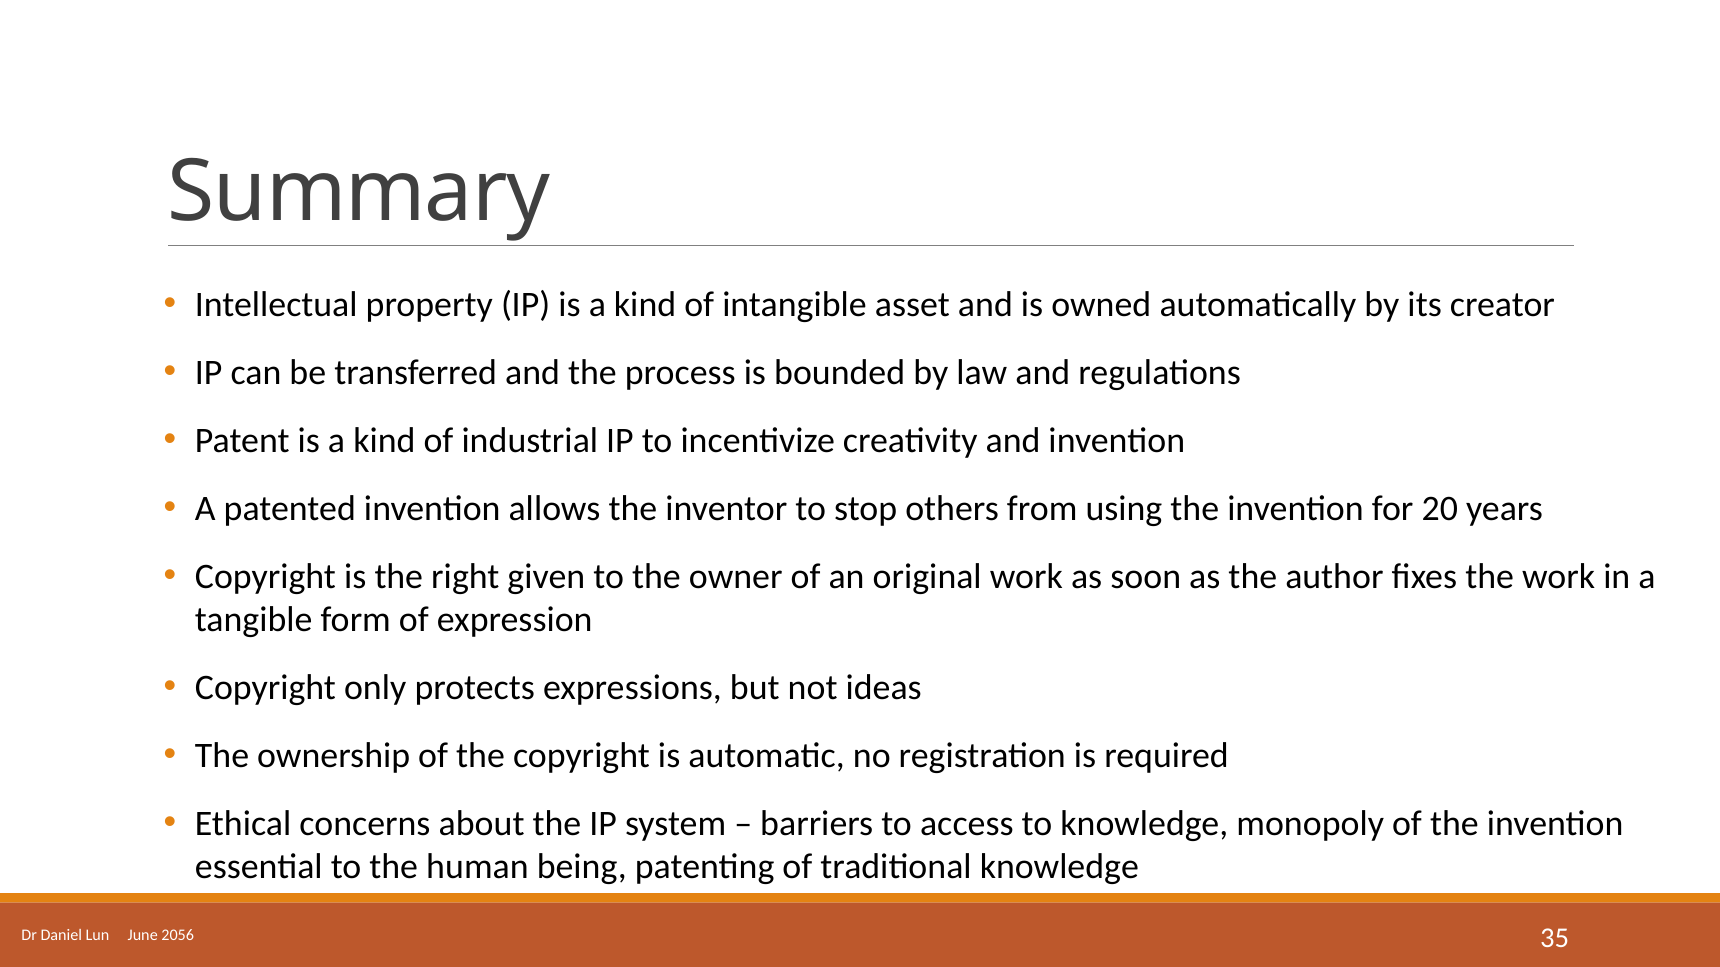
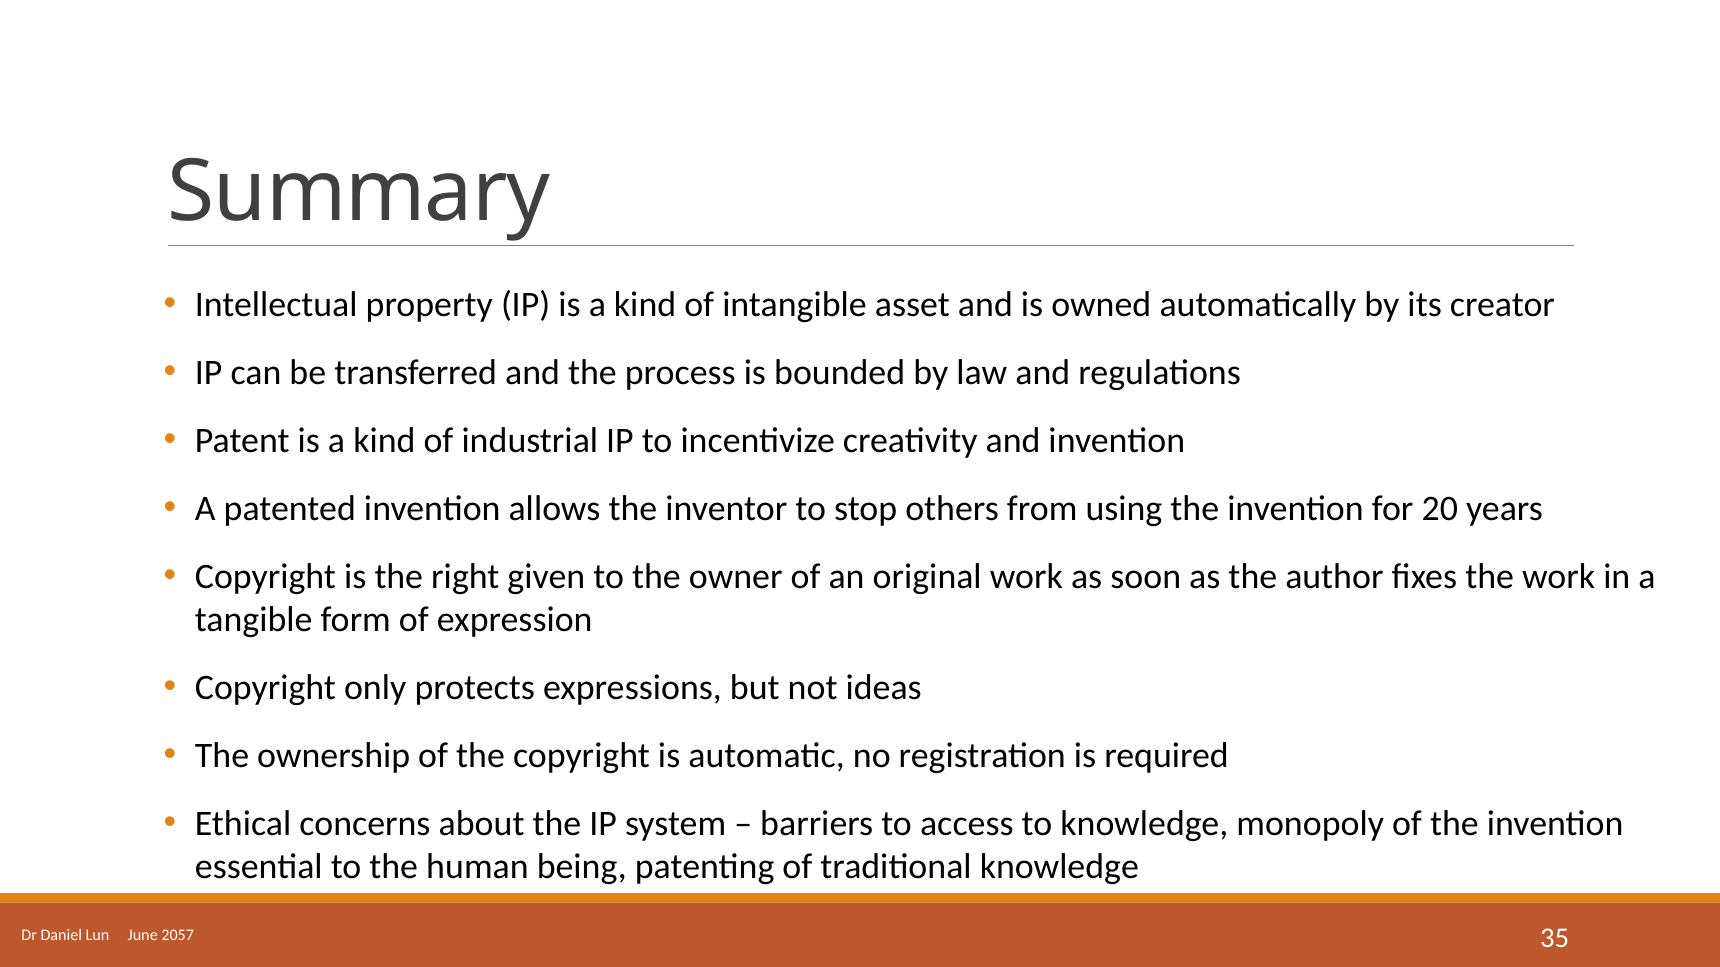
2056: 2056 -> 2057
